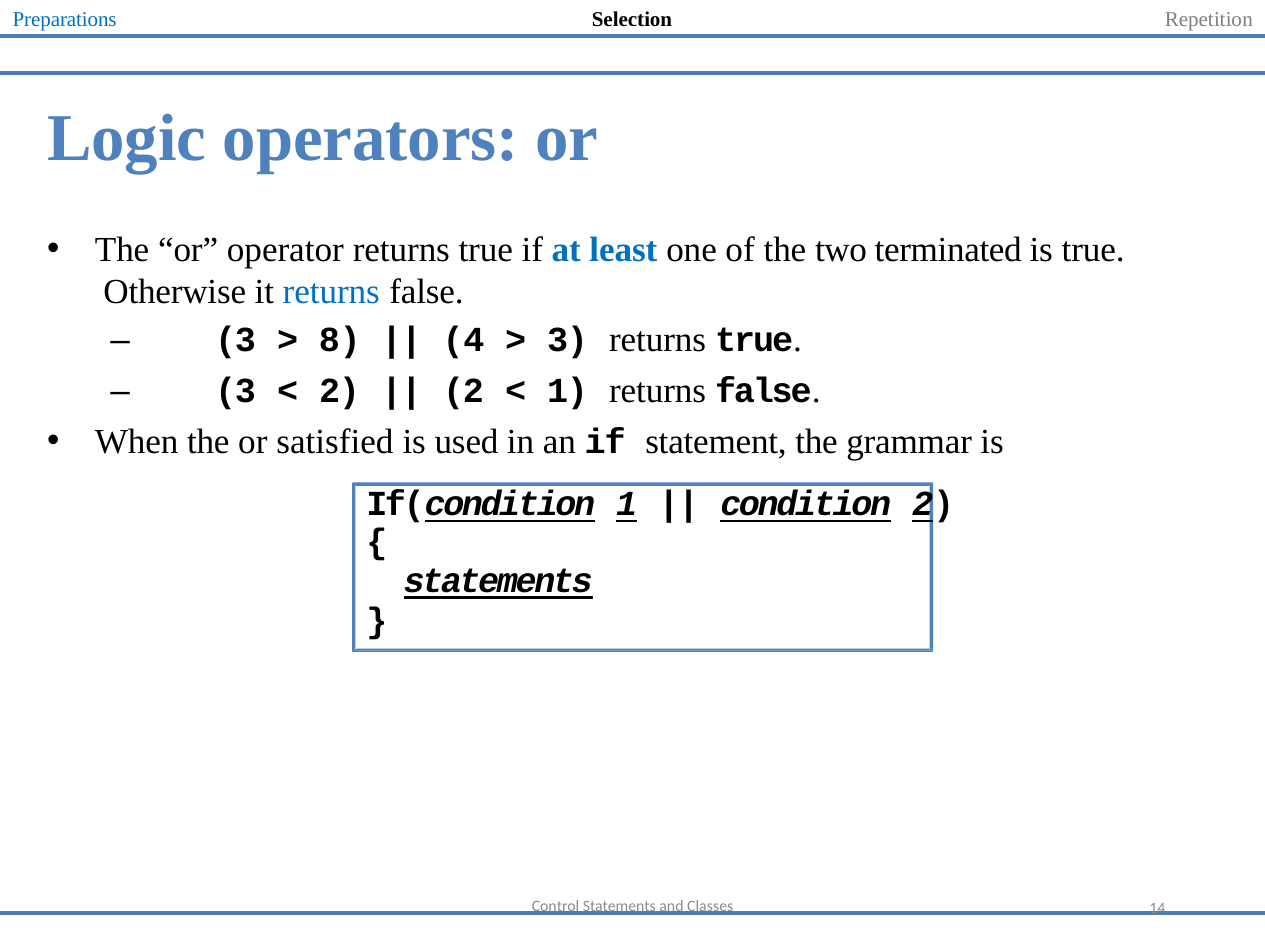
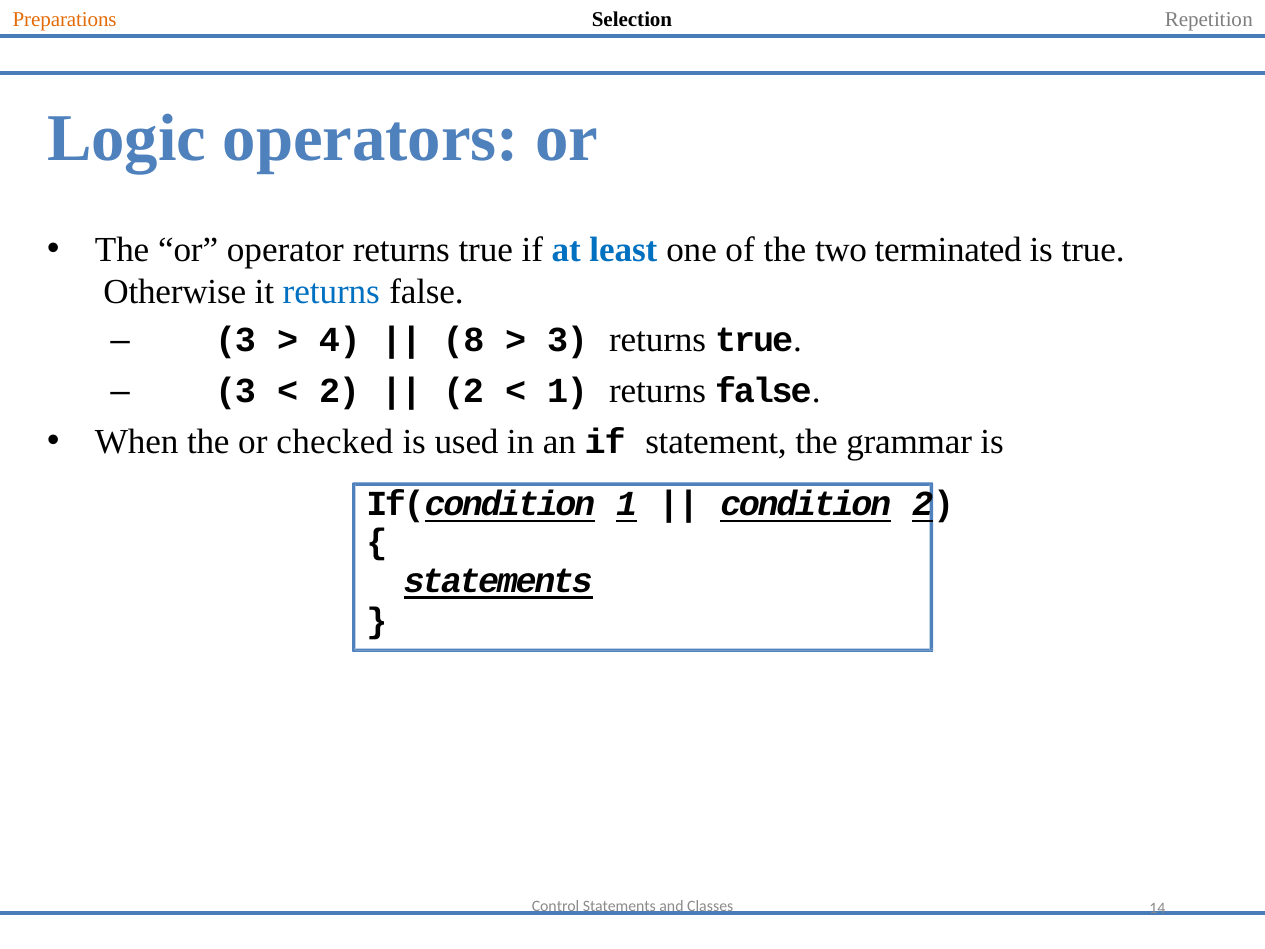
Preparations colour: blue -> orange
8: 8 -> 4
4: 4 -> 8
satisfied: satisfied -> checked
